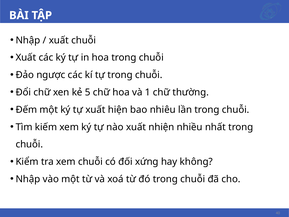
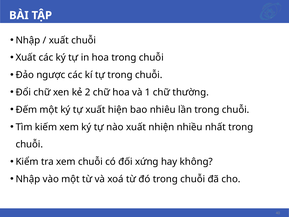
5: 5 -> 2
